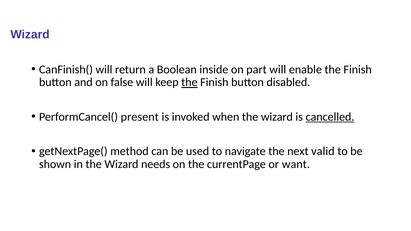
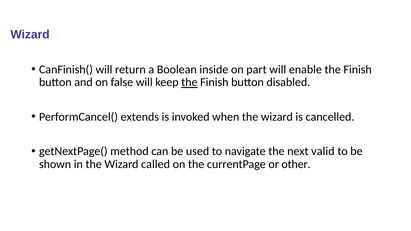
present: present -> extends
cancelled underline: present -> none
needs: needs -> called
want: want -> other
